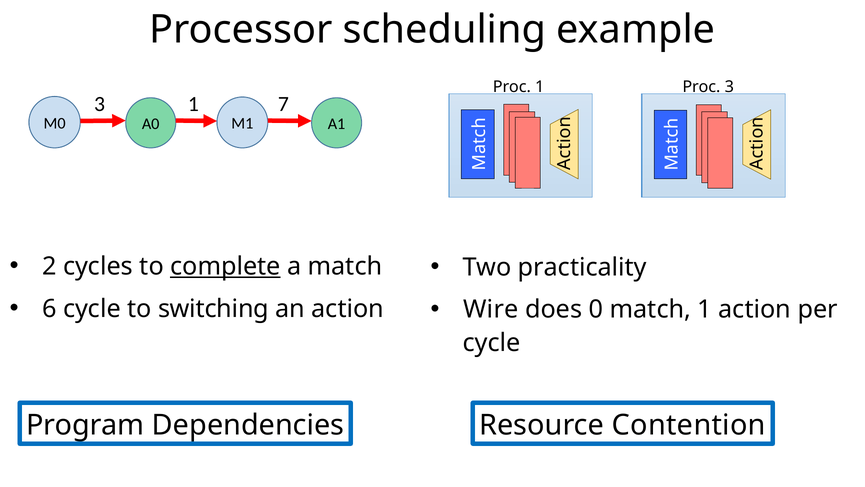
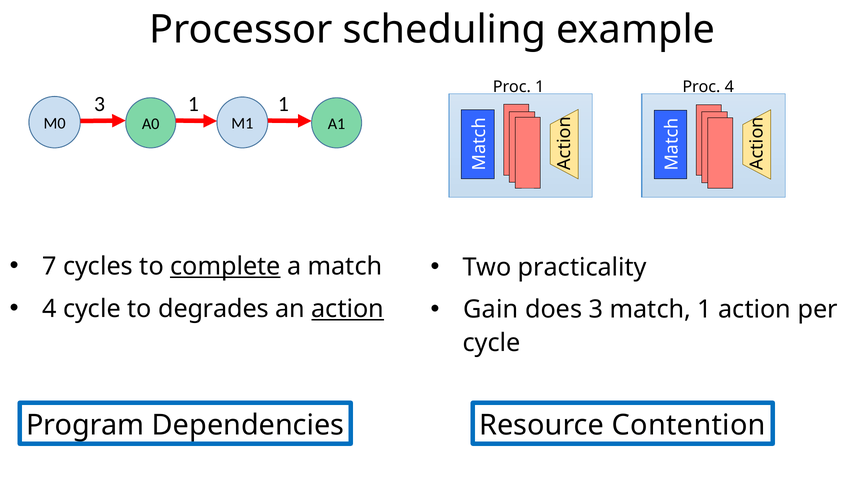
Proc 3: 3 -> 4
1 7: 7 -> 1
2: 2 -> 7
6 at (49, 308): 6 -> 4
switching: switching -> degrades
action at (348, 308) underline: none -> present
Wire: Wire -> Gain
does 0: 0 -> 3
